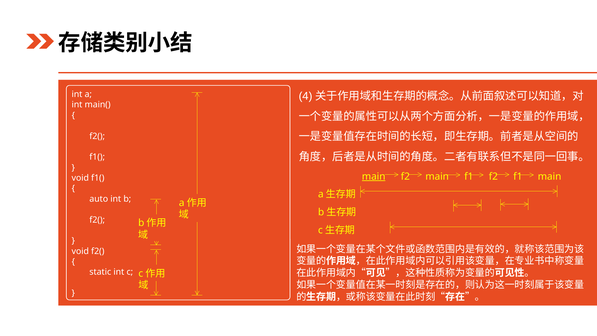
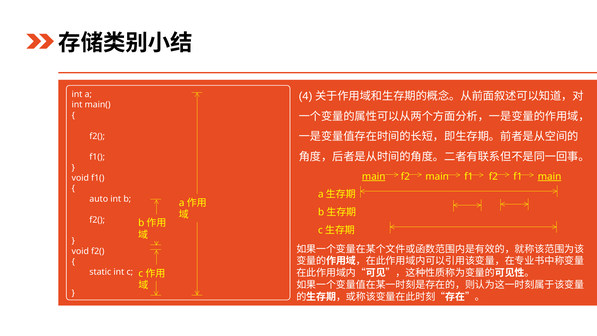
main at (550, 176) underline: none -> present
